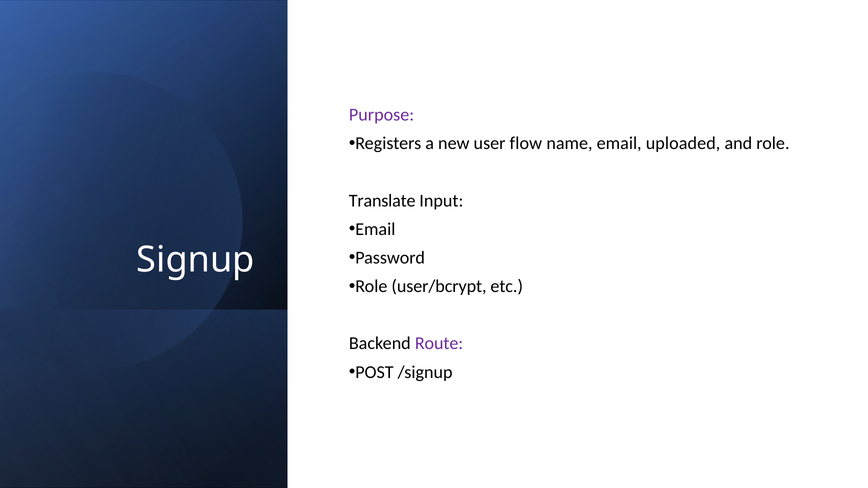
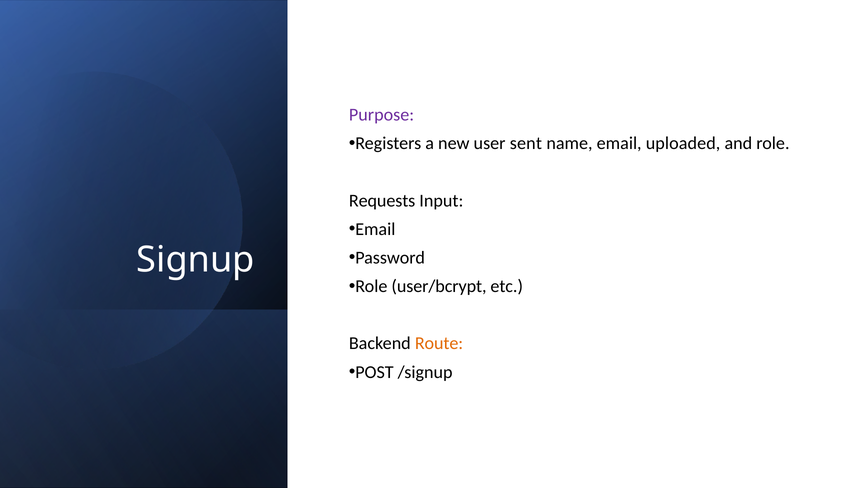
flow: flow -> sent
Translate: Translate -> Requests
Route colour: purple -> orange
